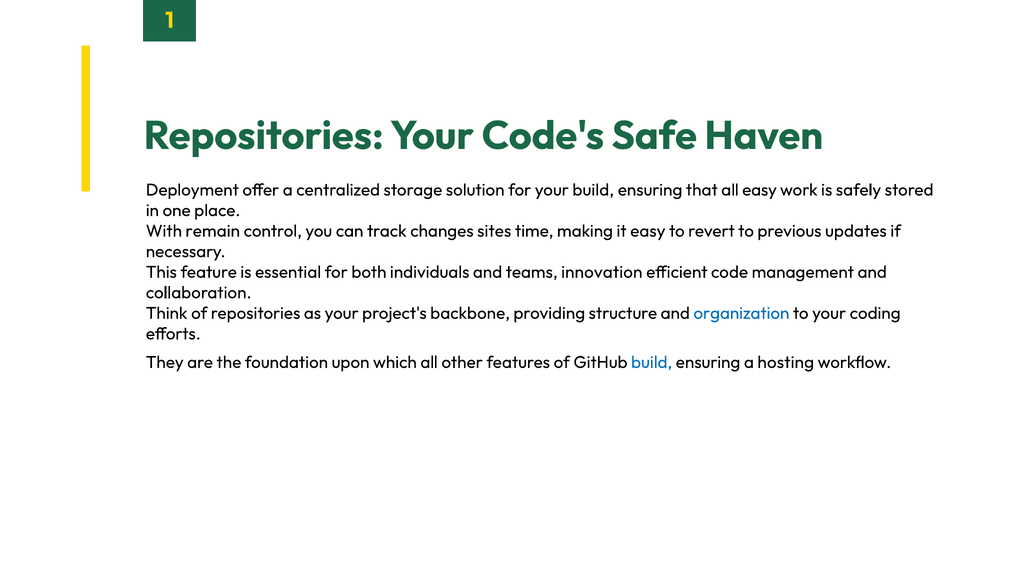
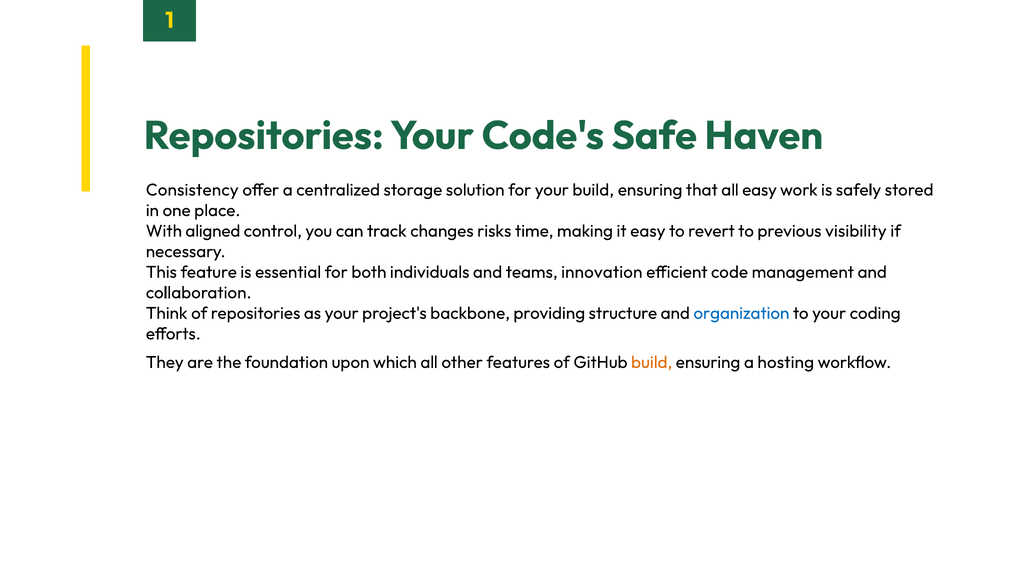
Deployment: Deployment -> Consistency
remain: remain -> aligned
sites: sites -> risks
updates: updates -> visibility
build at (652, 362) colour: blue -> orange
